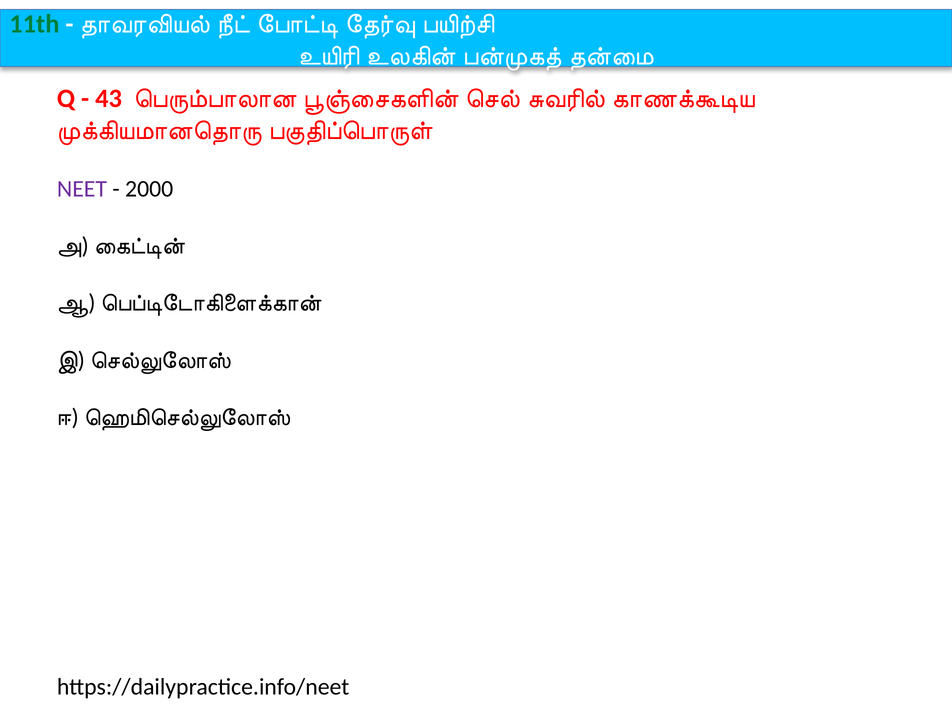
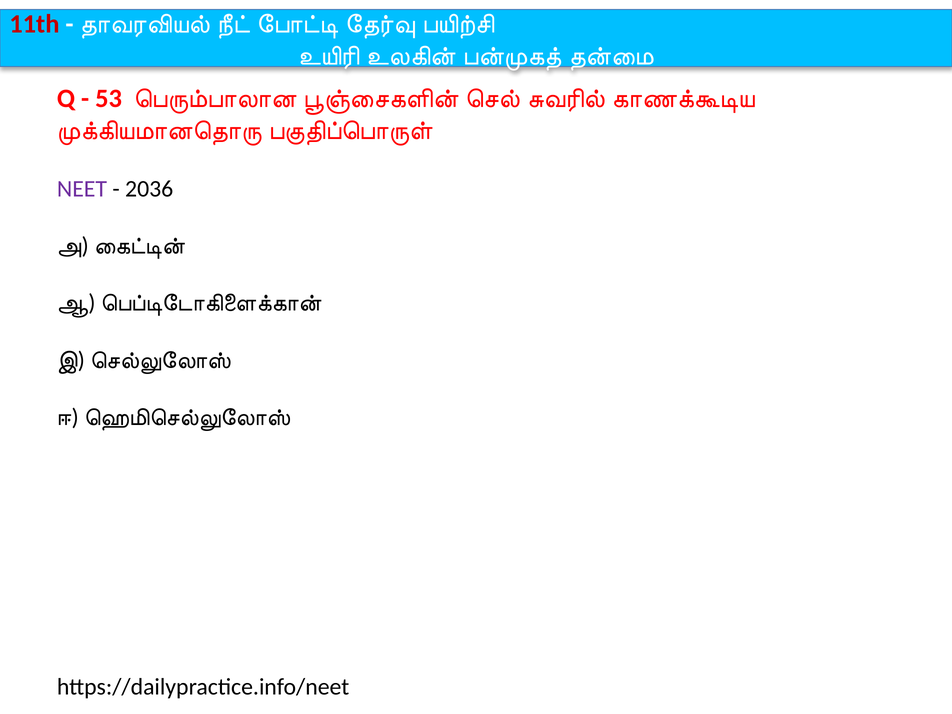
11th colour: green -> red
43: 43 -> 53
2000: 2000 -> 2036
